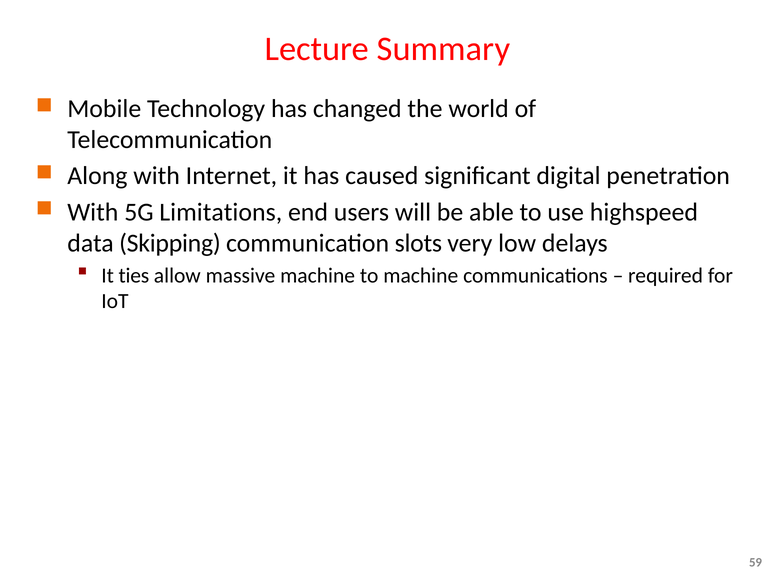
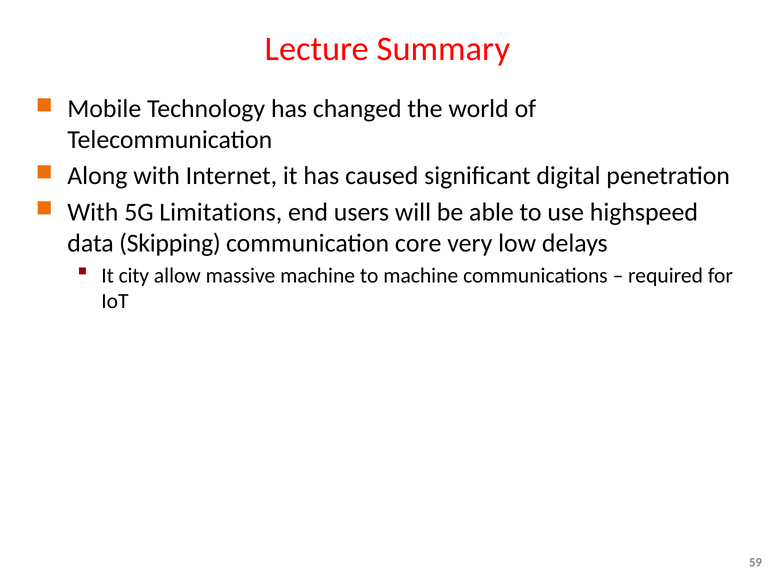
slots: slots -> core
ties: ties -> city
